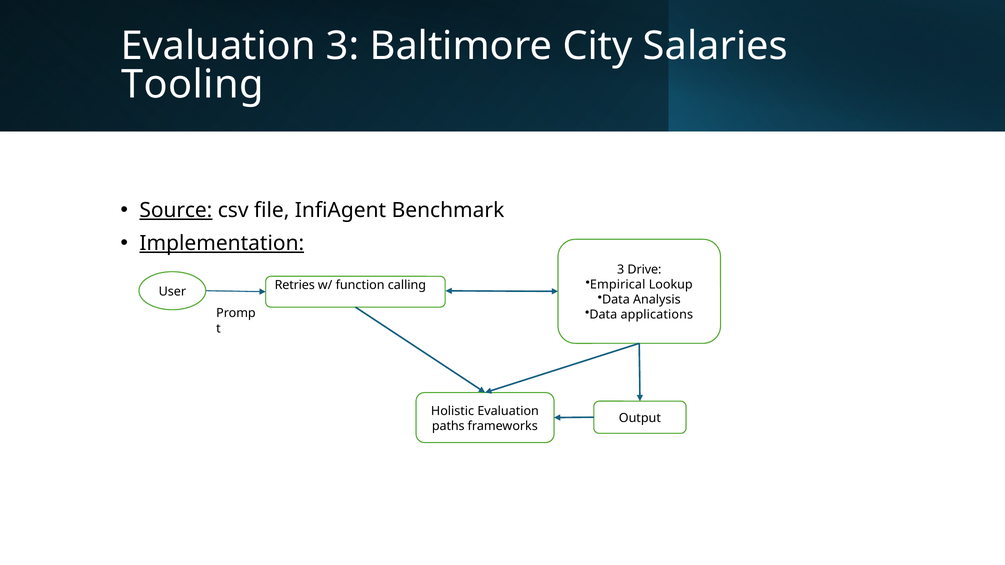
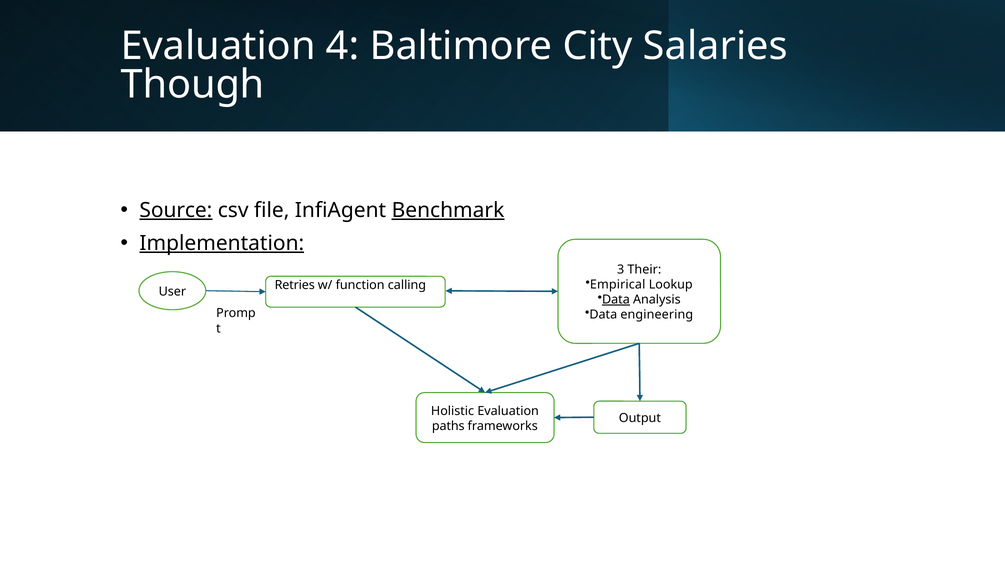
Evaluation 3: 3 -> 4
Tooling: Tooling -> Though
Benchmark underline: none -> present
Drive: Drive -> Their
Data at (616, 300) underline: none -> present
applications: applications -> engineering
